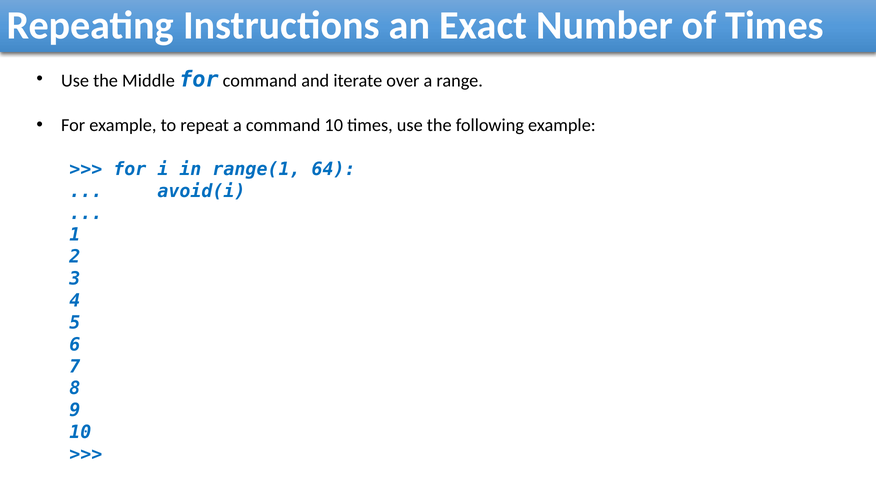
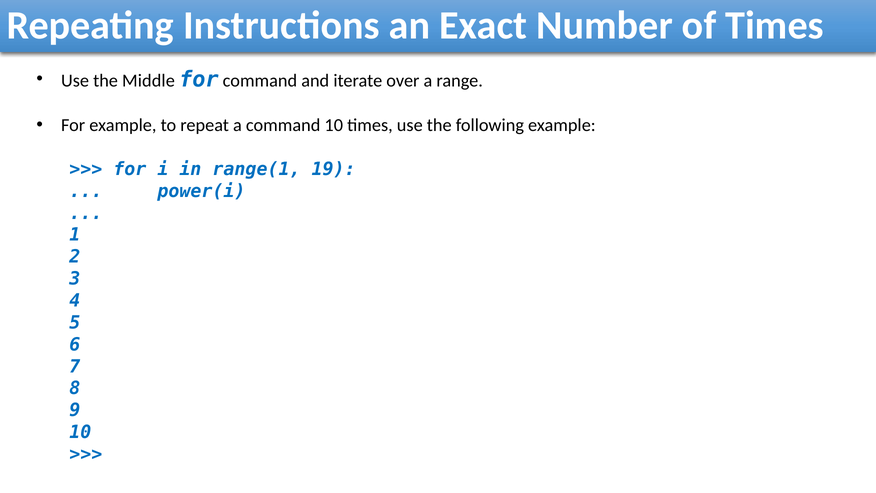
64: 64 -> 19
avoid(i: avoid(i -> power(i
